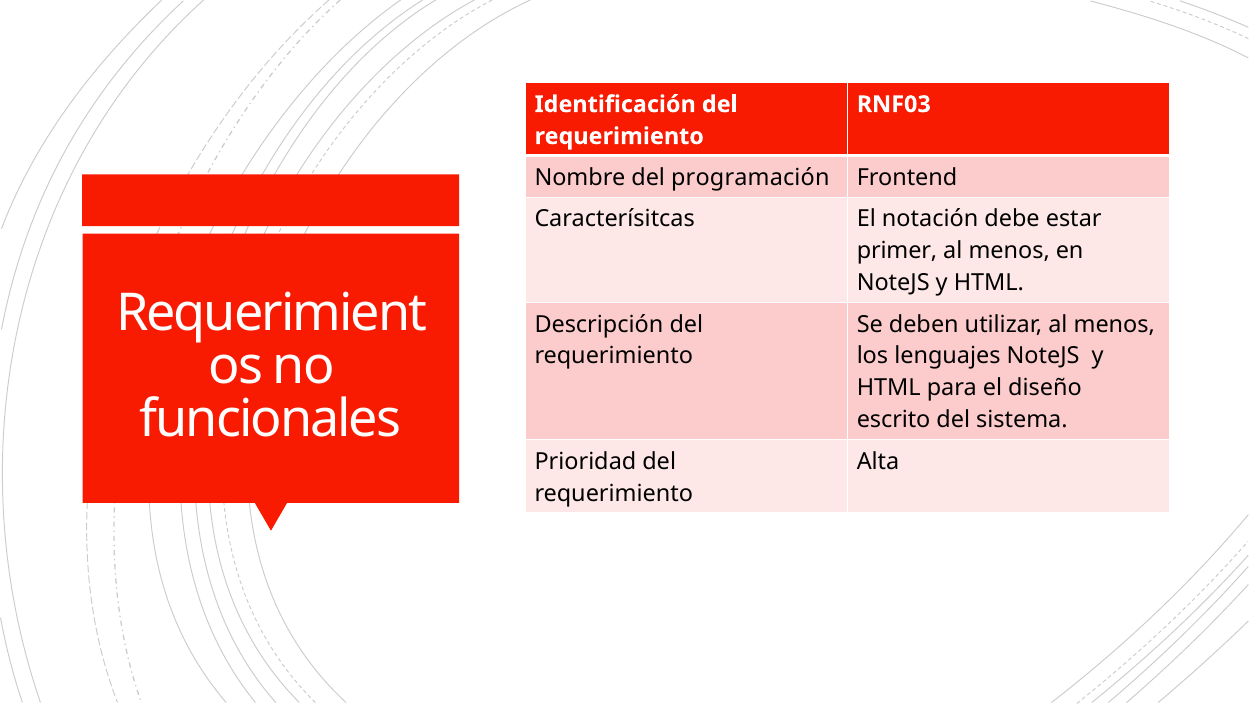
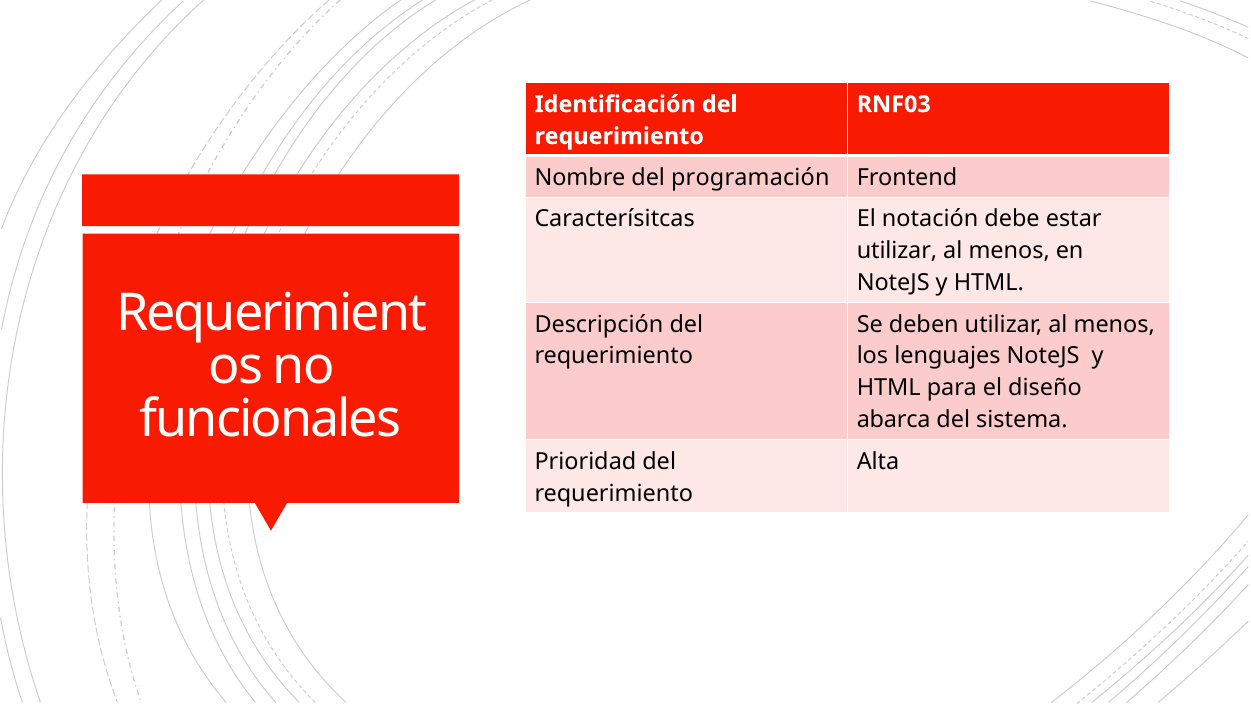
primer at (897, 251): primer -> utilizar
escrito: escrito -> abarca
